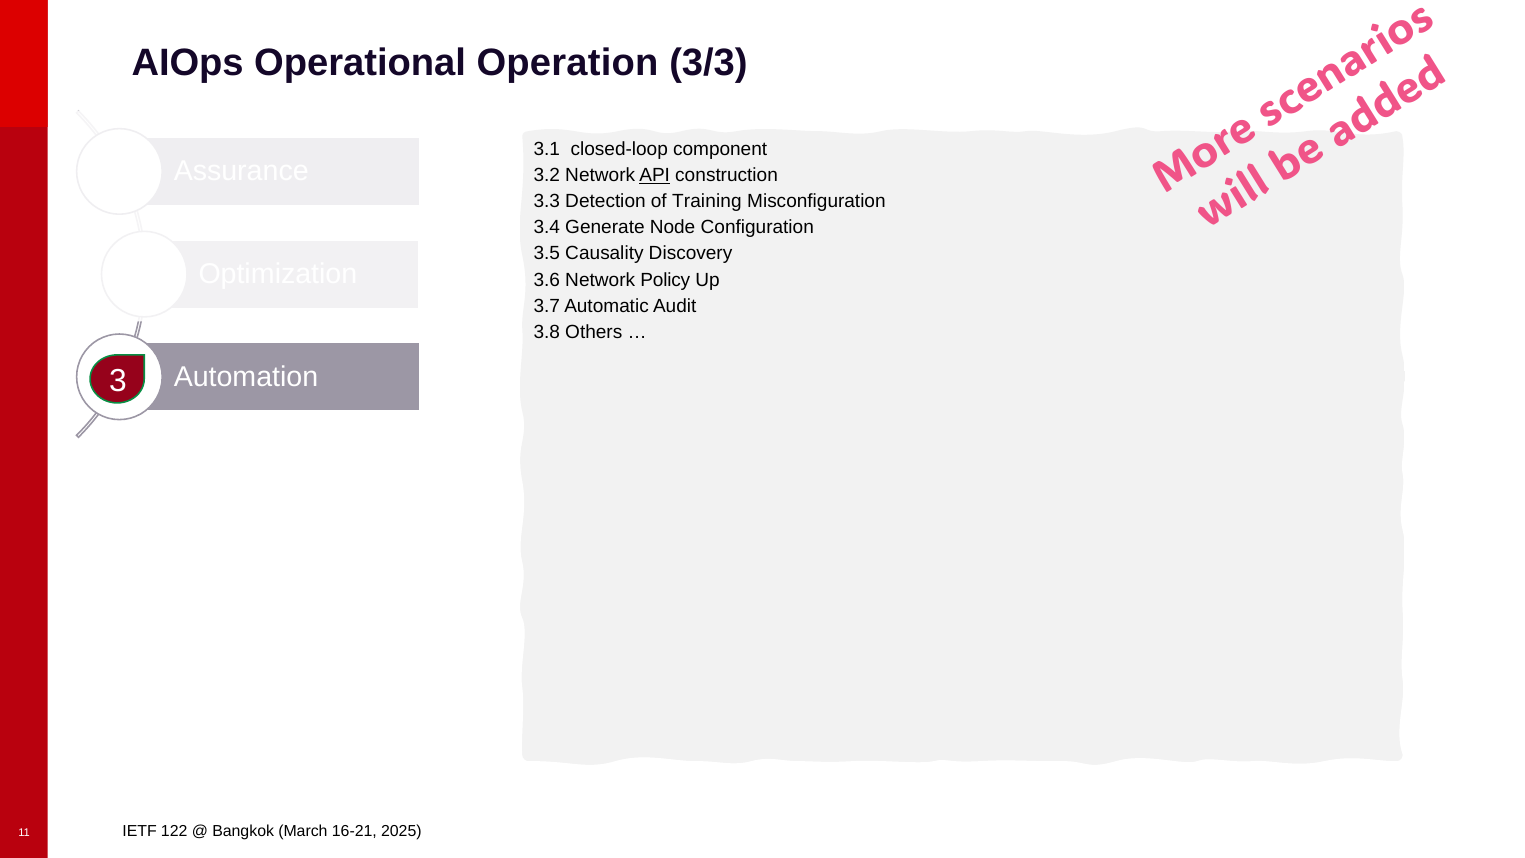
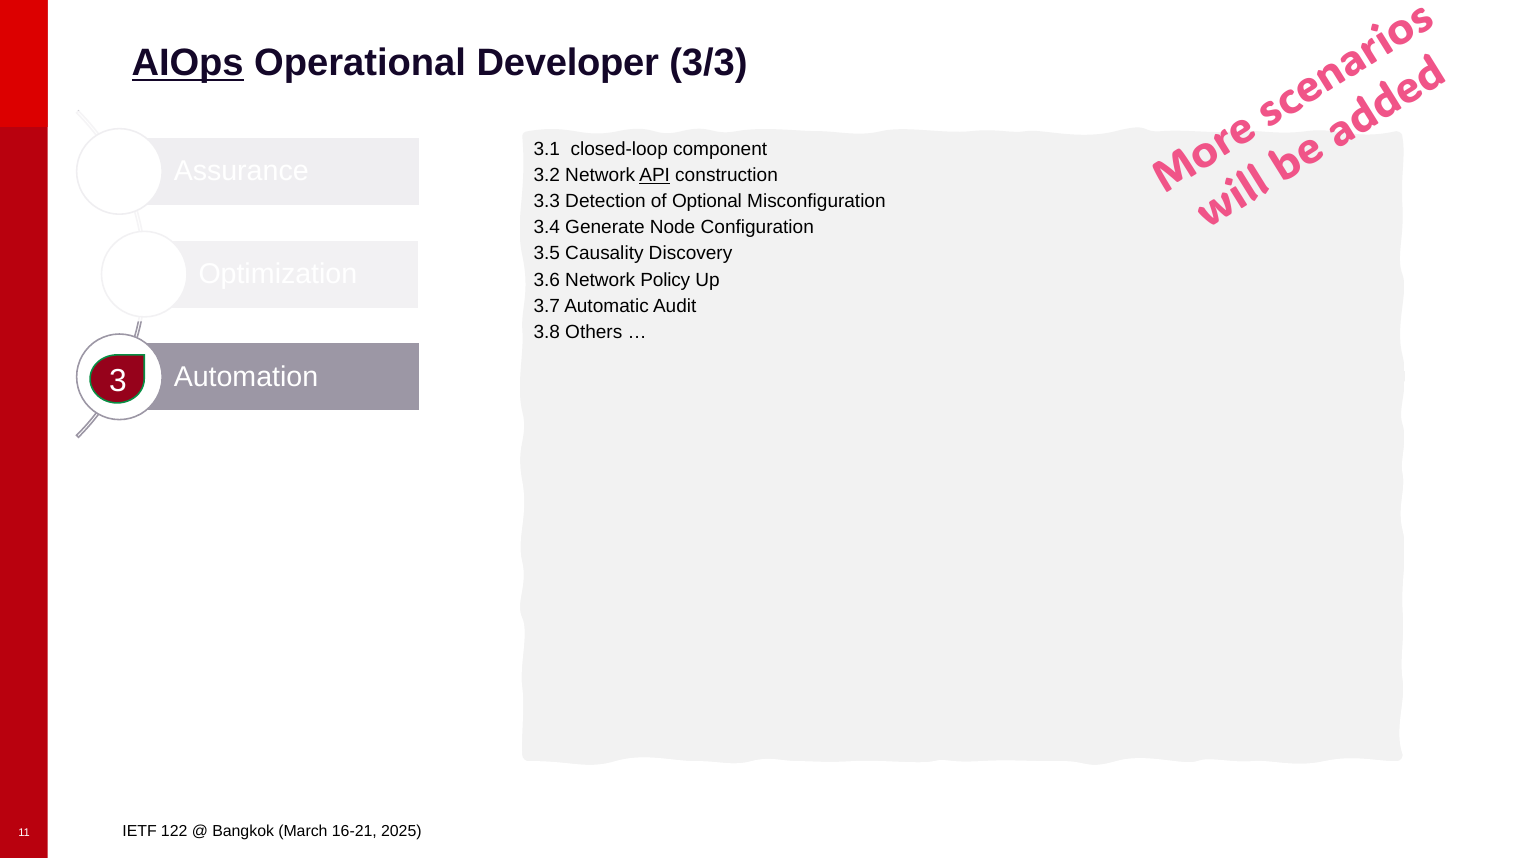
AIOps underline: none -> present
Operation: Operation -> Developer
Training: Training -> Optional
